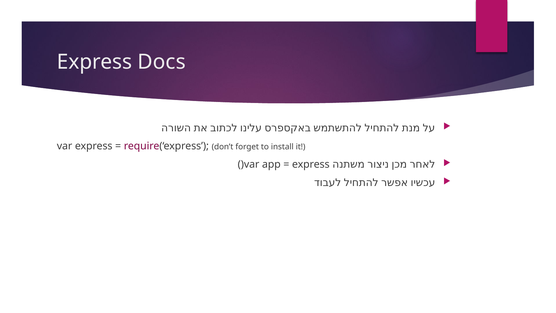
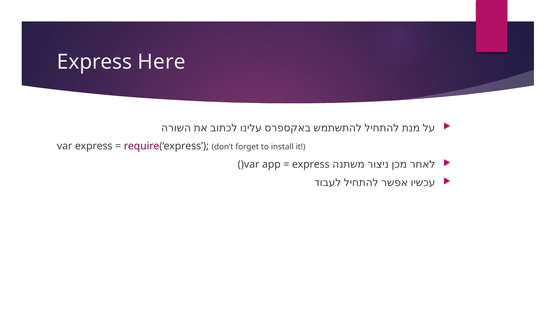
Docs: Docs -> Here
